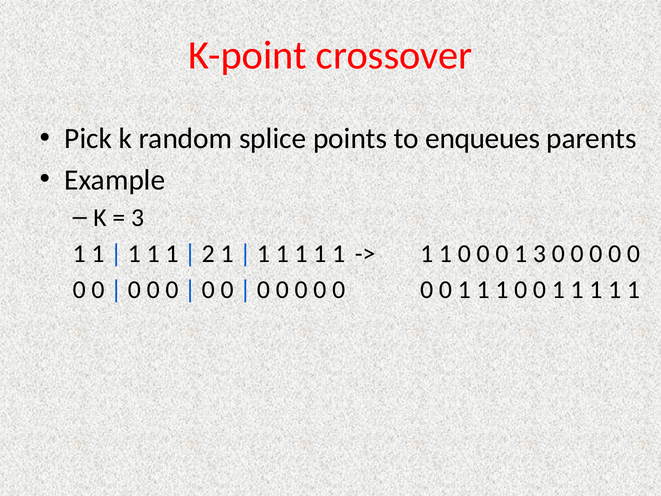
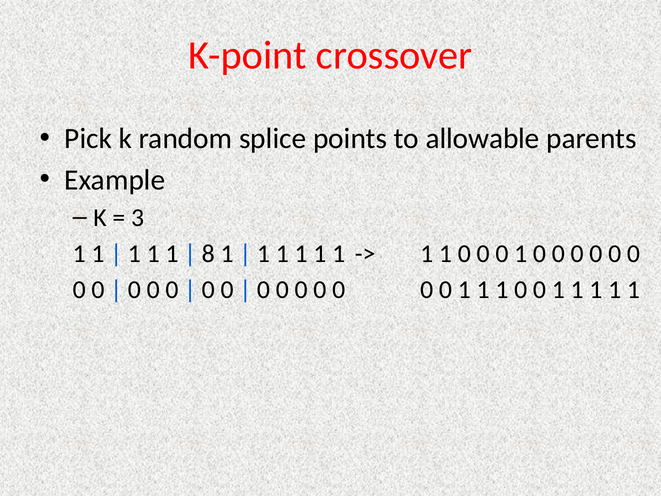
enqueues: enqueues -> allowable
2: 2 -> 8
0 1 3: 3 -> 0
